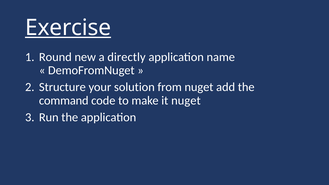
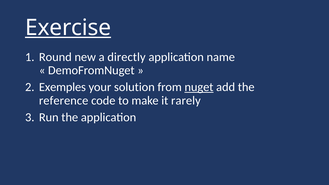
Structure: Structure -> Exemples
nuget at (199, 87) underline: none -> present
command: command -> reference
it nuget: nuget -> rarely
